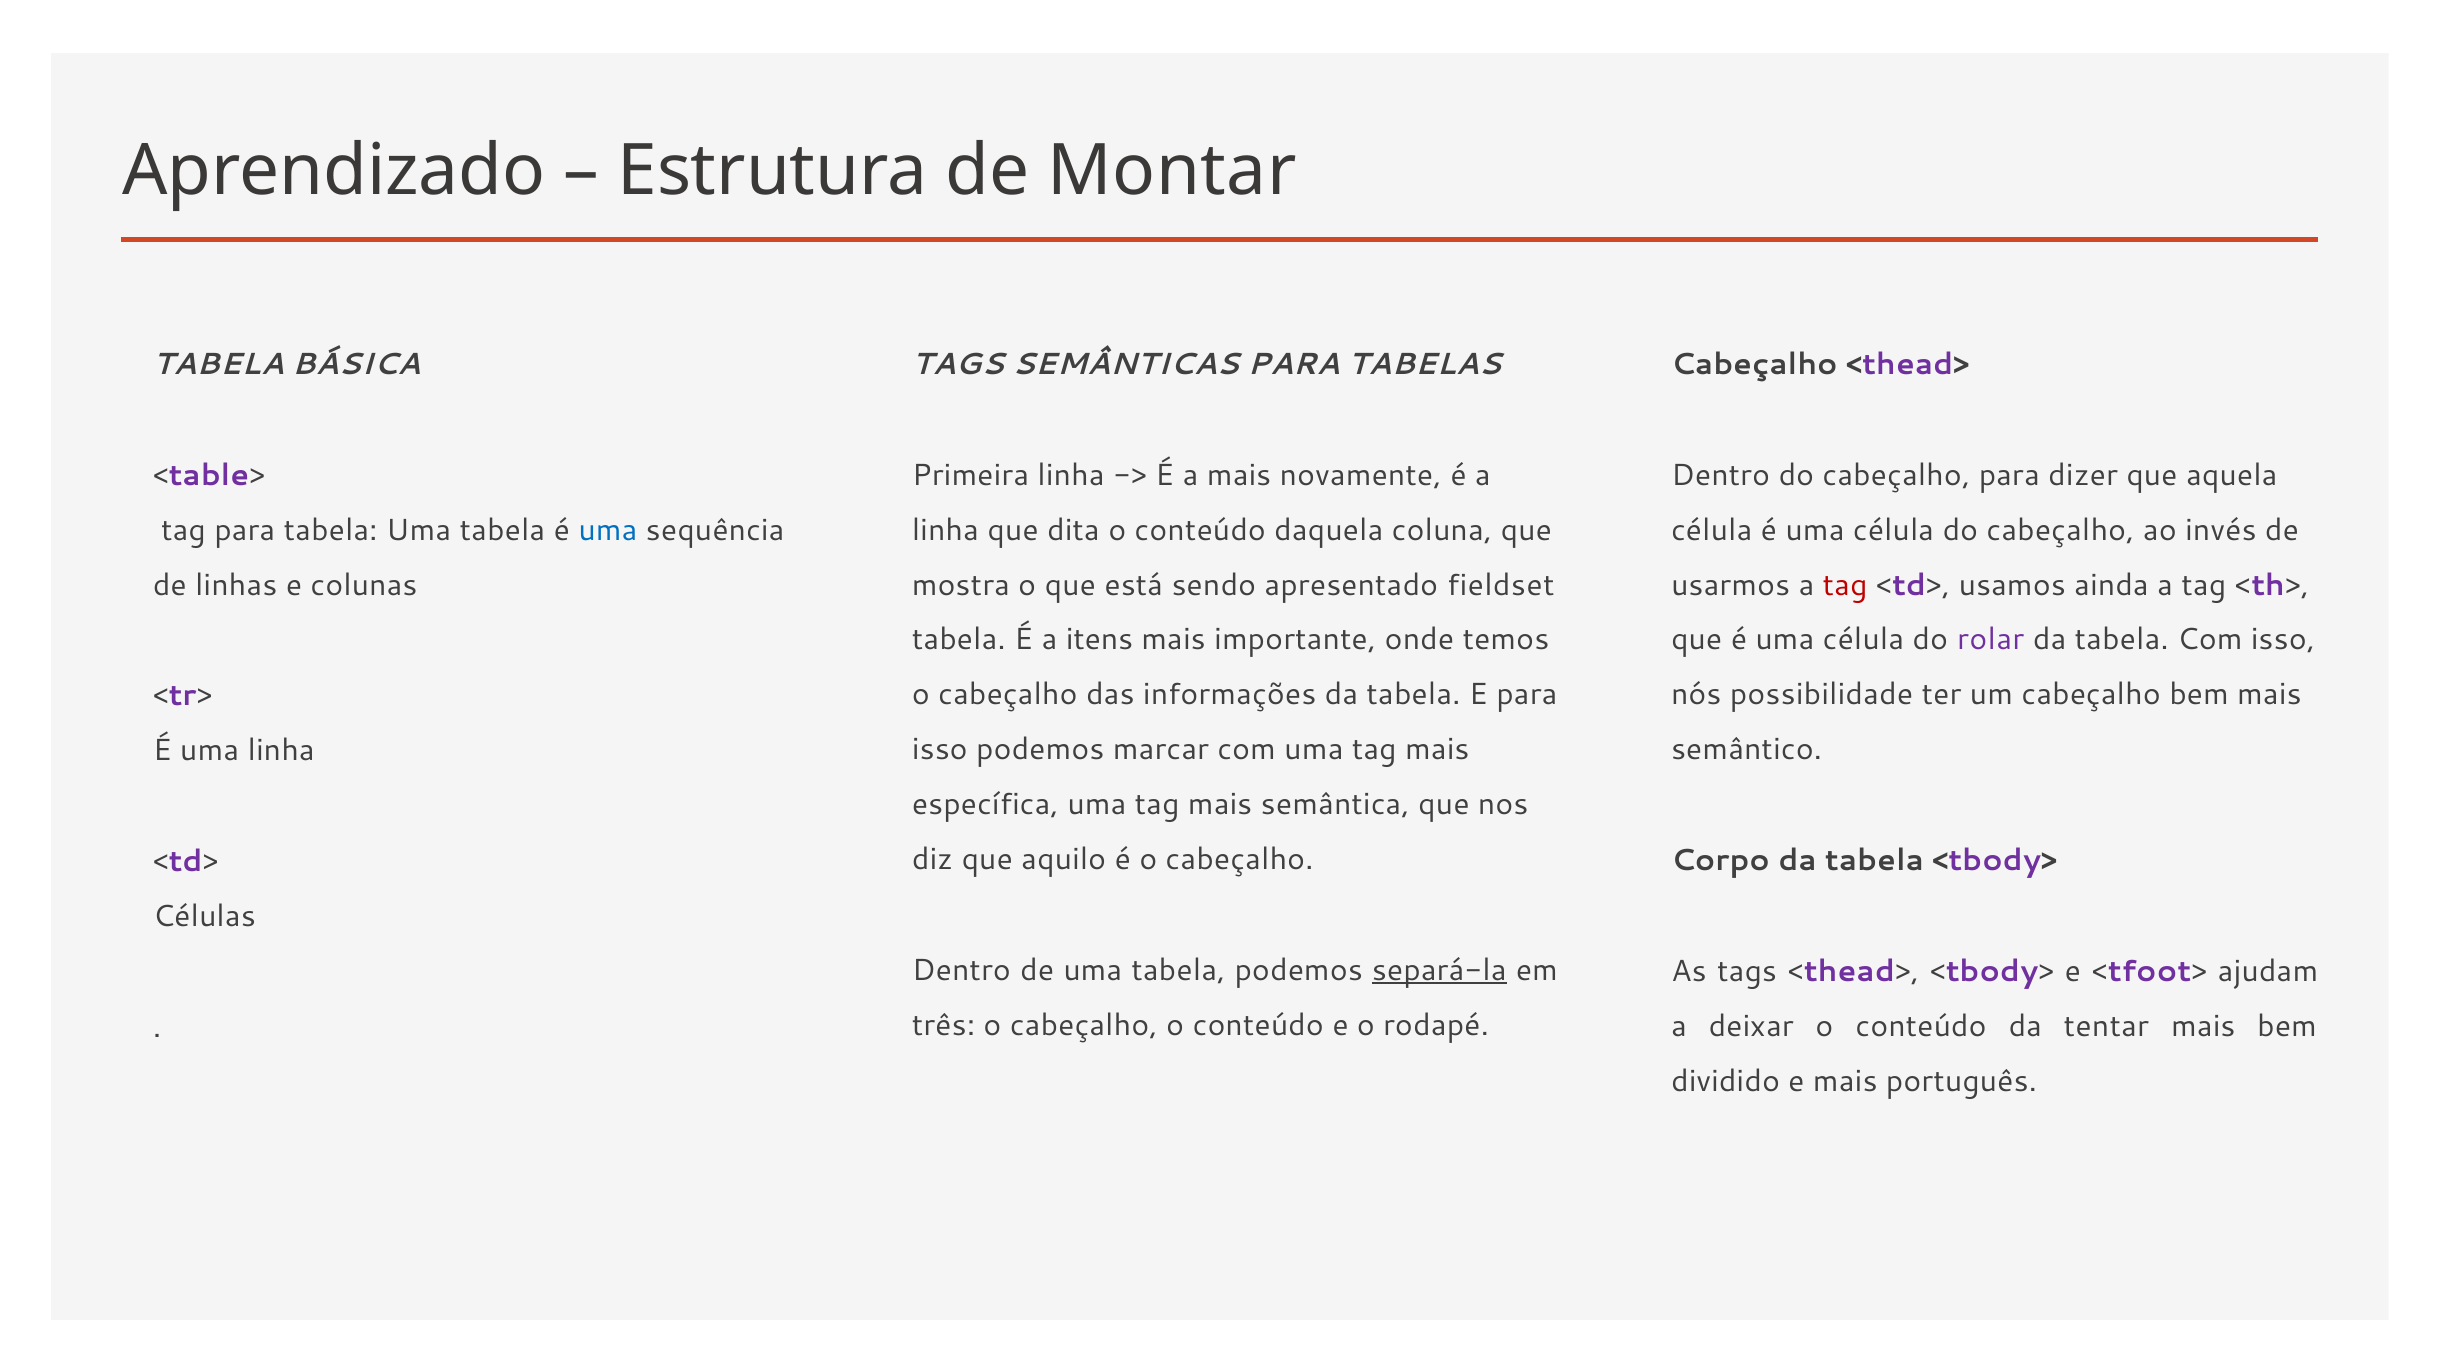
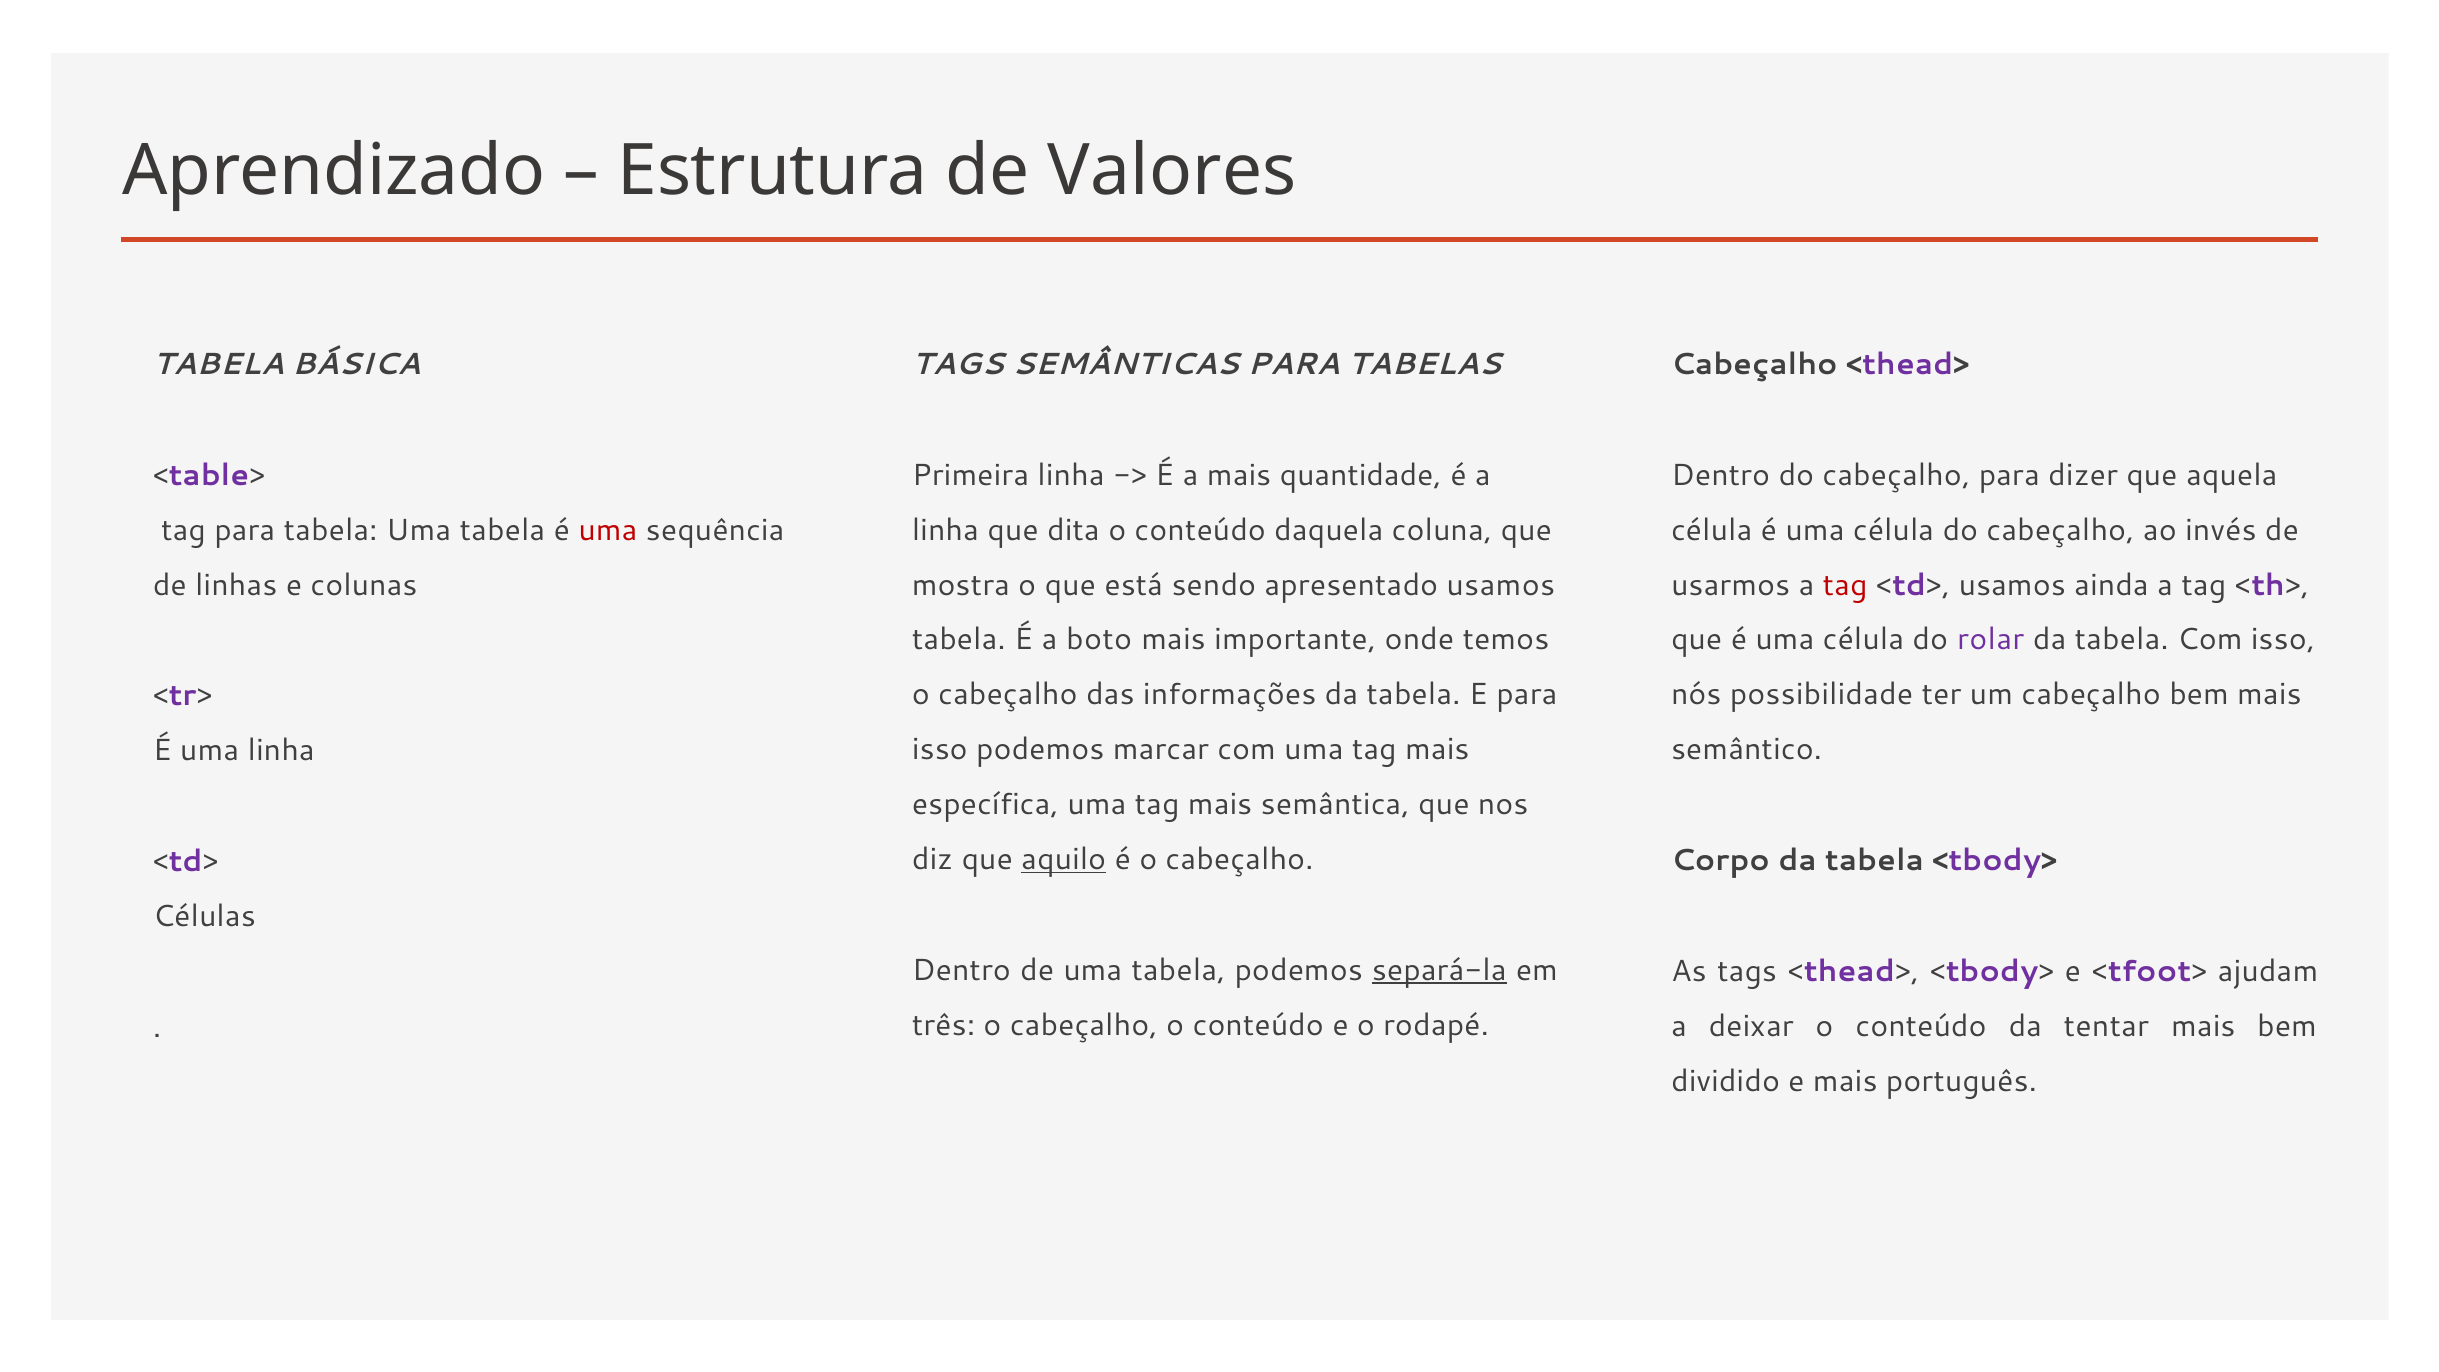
Montar: Montar -> Valores
novamente: novamente -> quantidade
uma at (608, 530) colour: blue -> red
apresentado fieldset: fieldset -> usamos
itens: itens -> boto
aquilo underline: none -> present
